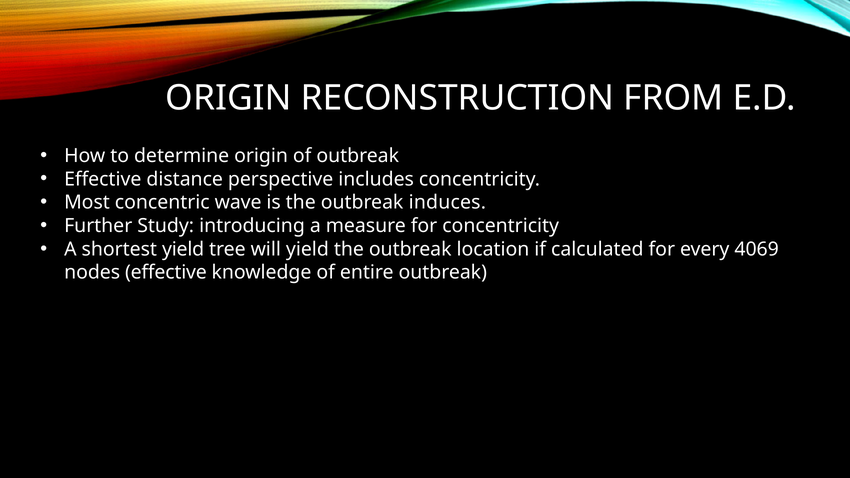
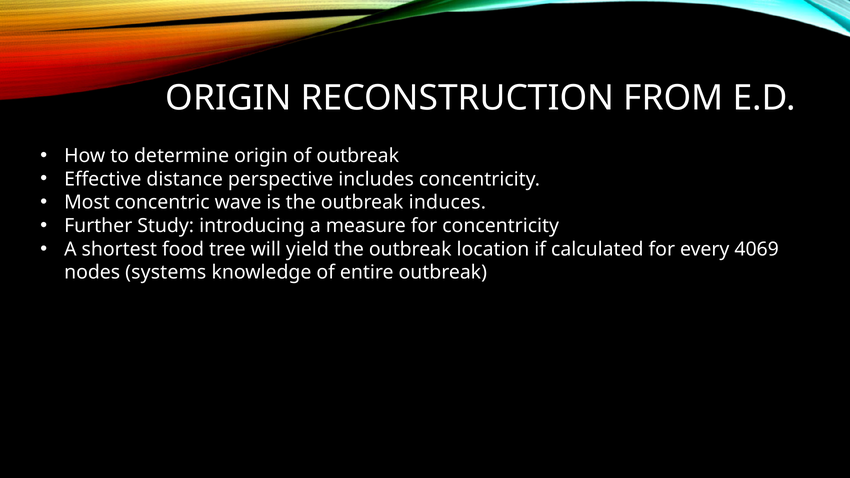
shortest yield: yield -> food
nodes effective: effective -> systems
